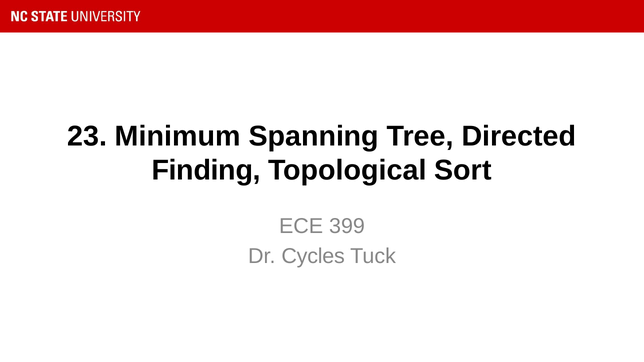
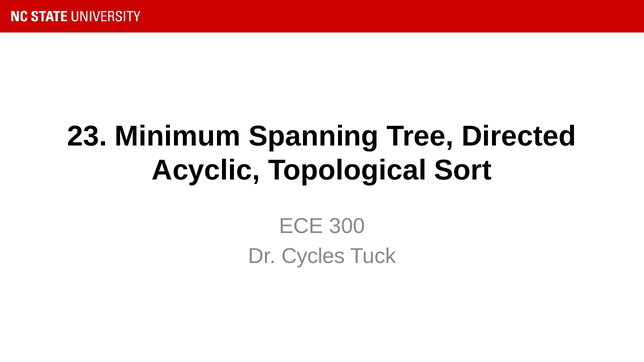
Finding: Finding -> Acyclic
399: 399 -> 300
